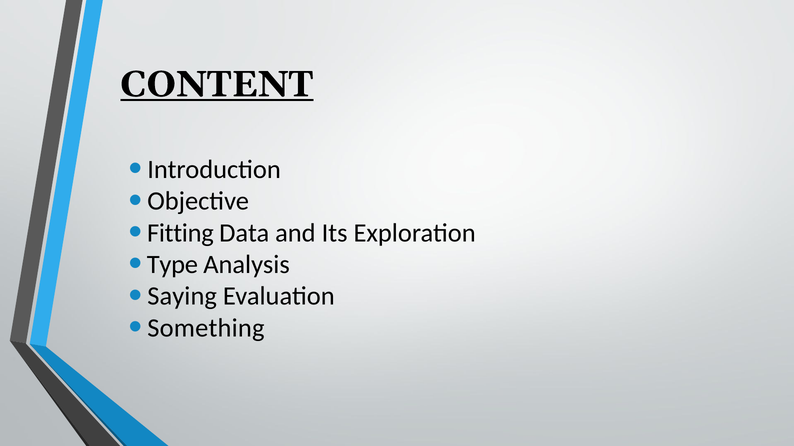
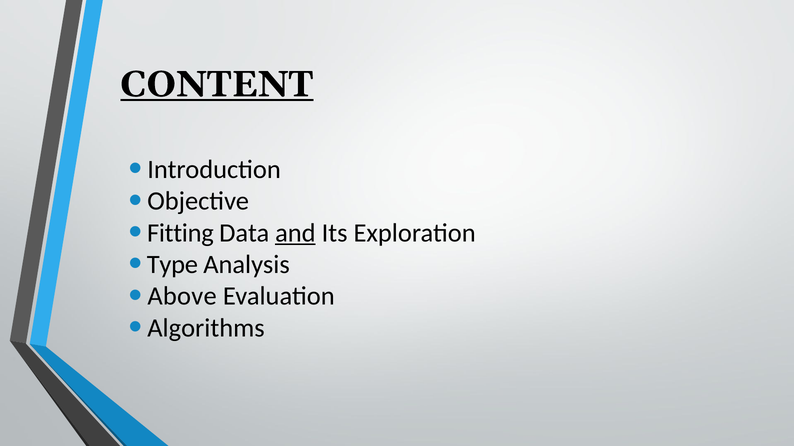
and underline: none -> present
Saying: Saying -> Above
Something: Something -> Algorithms
